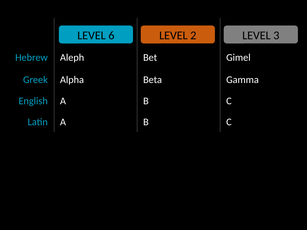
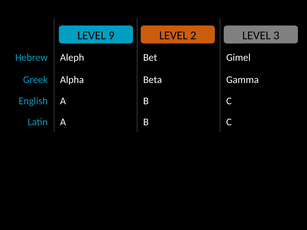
6: 6 -> 9
